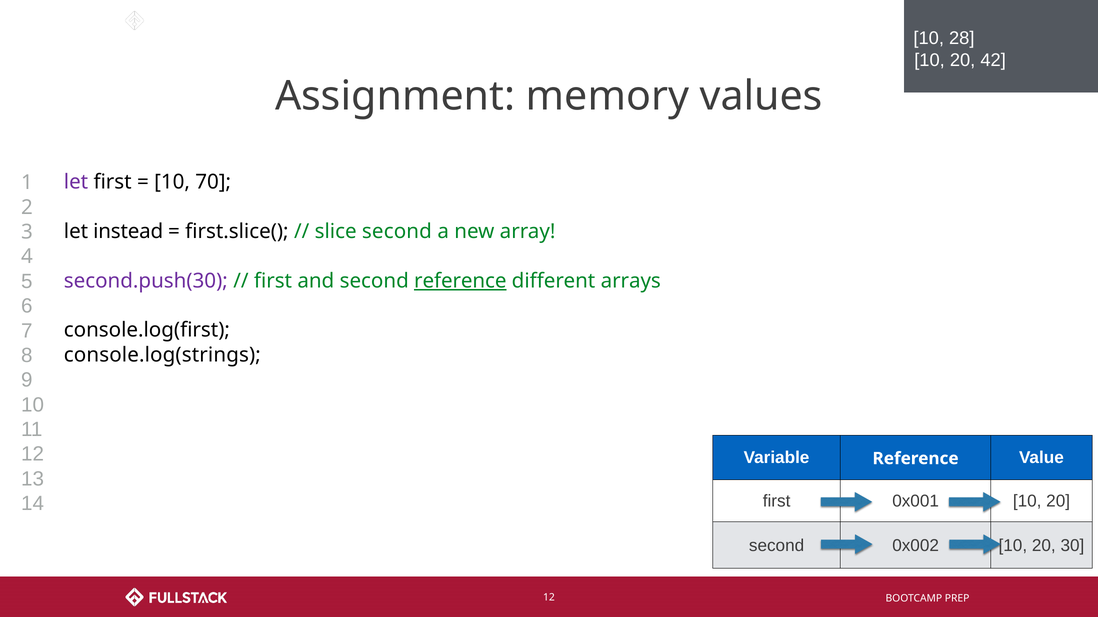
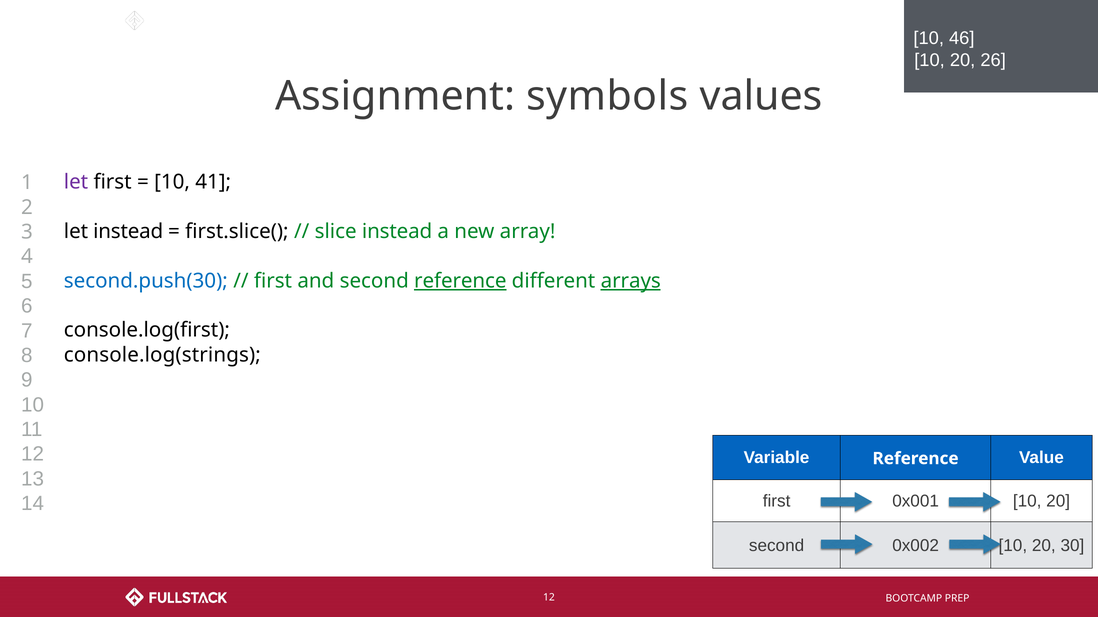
28: 28 -> 46
42: 42 -> 26
memory: memory -> symbols
70: 70 -> 41
slice second: second -> instead
second.push(30 colour: purple -> blue
arrays underline: none -> present
